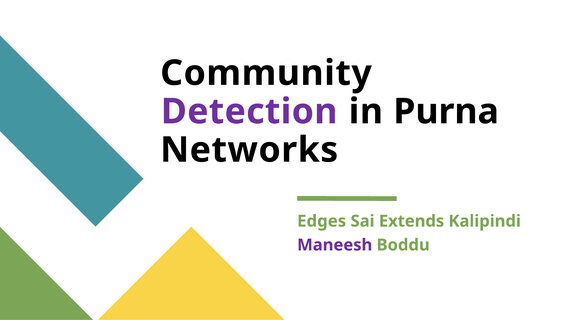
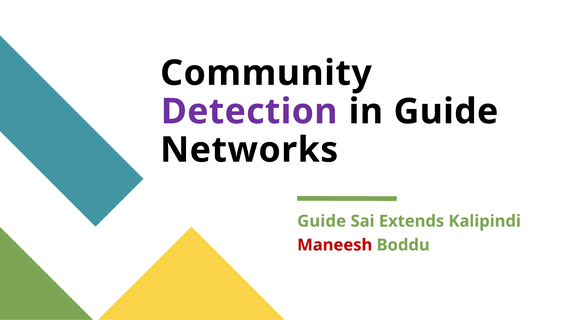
in Purna: Purna -> Guide
Edges at (322, 221): Edges -> Guide
Maneesh colour: purple -> red
